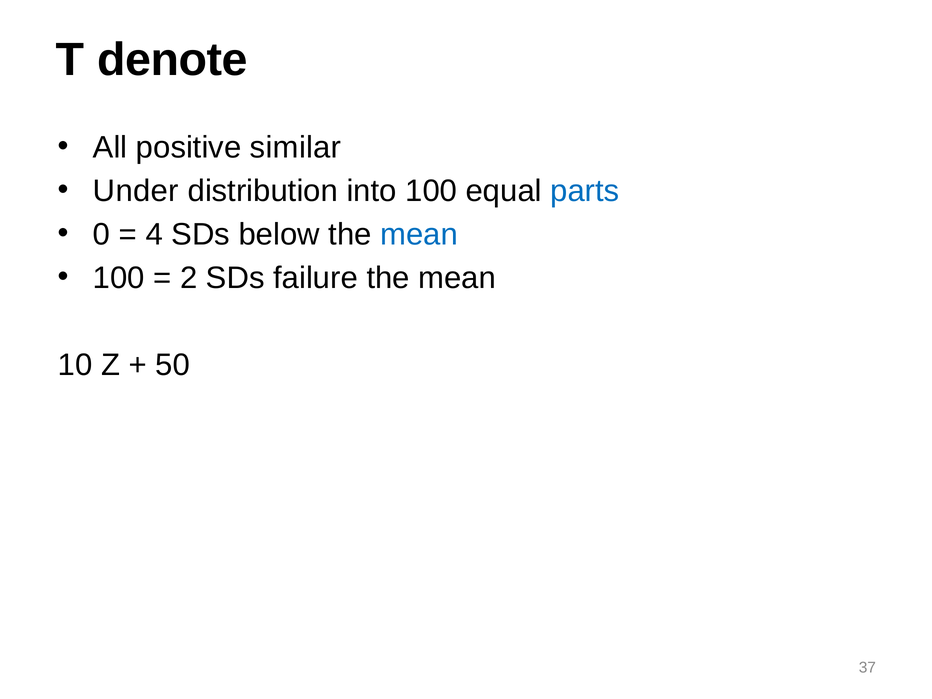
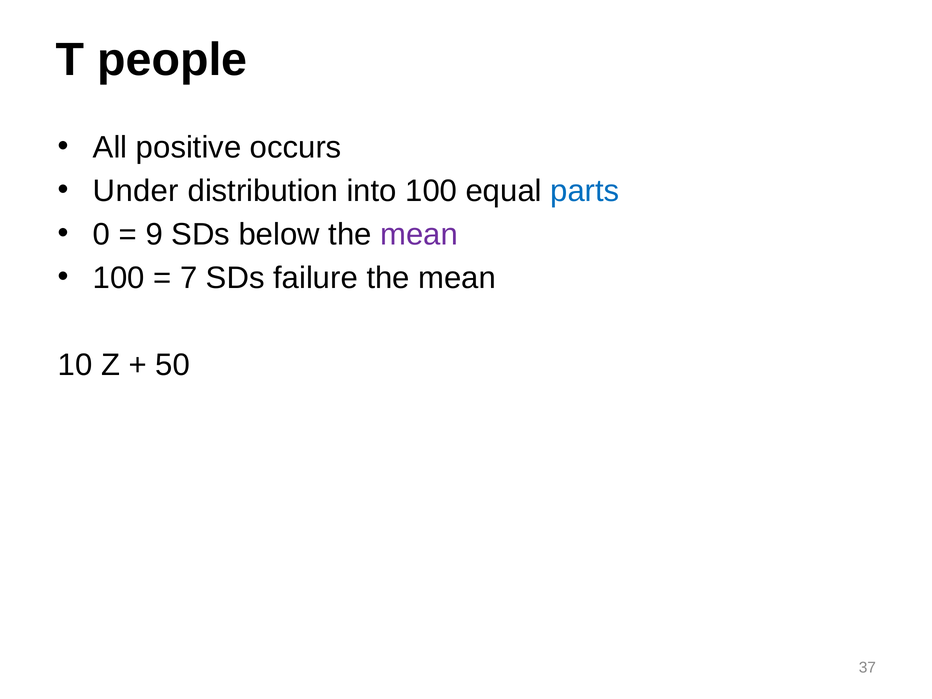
denote: denote -> people
similar: similar -> occurs
4: 4 -> 9
mean at (419, 234) colour: blue -> purple
2: 2 -> 7
